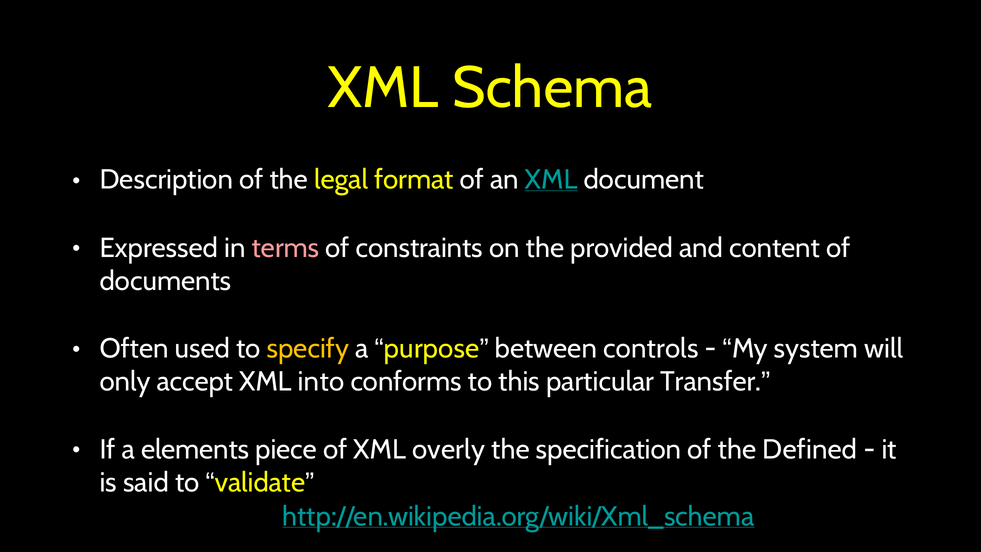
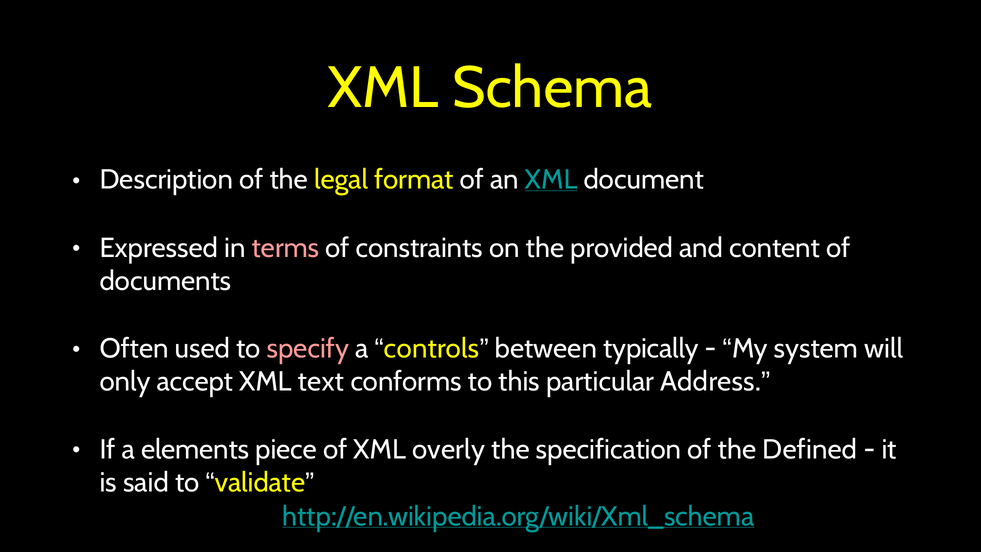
specify colour: yellow -> pink
purpose: purpose -> controls
controls: controls -> typically
into: into -> text
Transfer: Transfer -> Address
